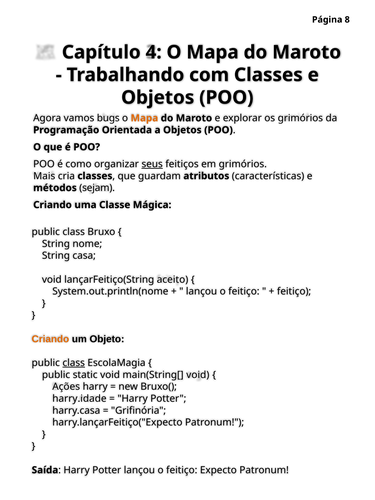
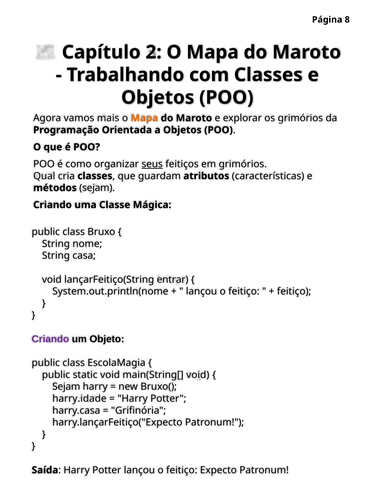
4: 4 -> 2
bugs: bugs -> mais
Mais: Mais -> Qual
aceito: aceito -> entrar
Criando at (50, 339) colour: orange -> purple
class at (74, 363) underline: present -> none
Ações at (66, 387): Ações -> Sejam
